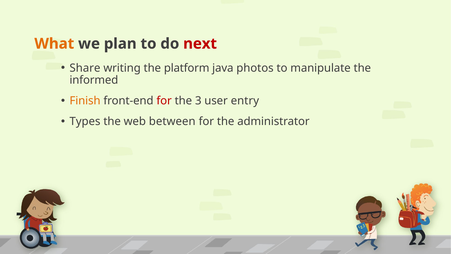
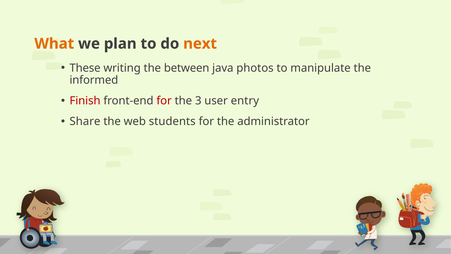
next colour: red -> orange
Share: Share -> These
platform: platform -> between
Finish colour: orange -> red
Types: Types -> Share
between: between -> students
